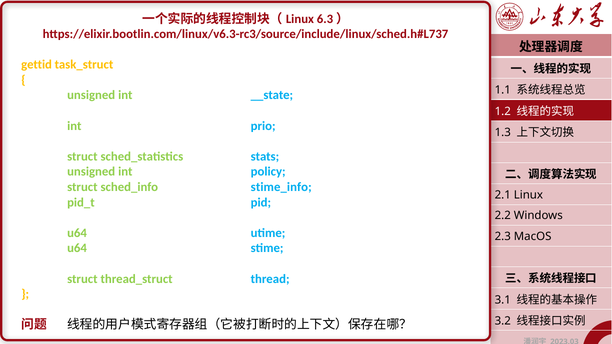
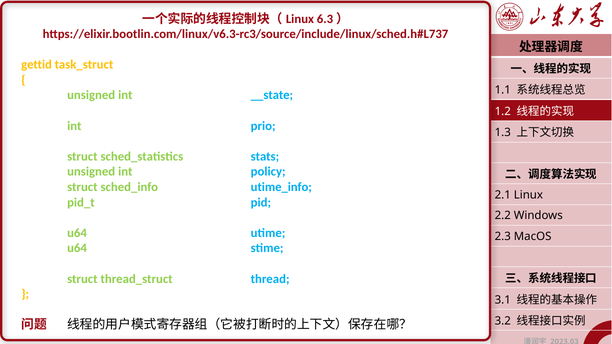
stime_info: stime_info -> utime_info
